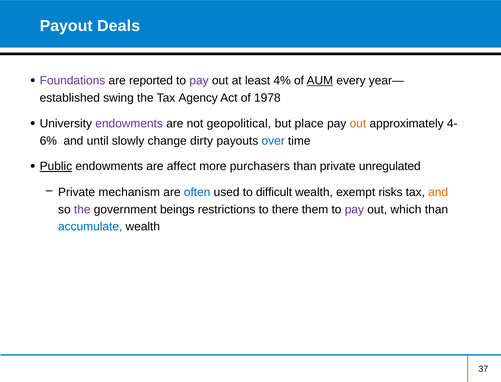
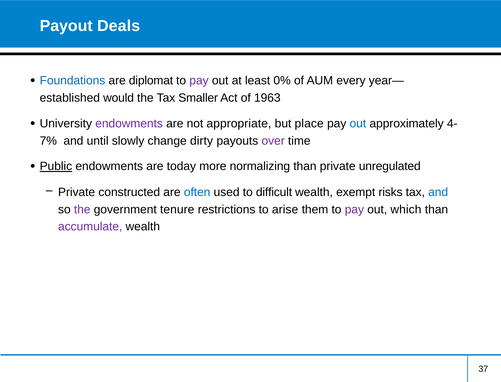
Foundations colour: purple -> blue
reported: reported -> diplomat
4%: 4% -> 0%
AUM underline: present -> none
swing: swing -> would
Agency: Agency -> Smaller
1978: 1978 -> 1963
geopolitical: geopolitical -> appropriate
out at (358, 123) colour: orange -> blue
6%: 6% -> 7%
over colour: blue -> purple
affect: affect -> today
purchasers: purchasers -> normalizing
mechanism: mechanism -> constructed
and at (438, 192) colour: orange -> blue
beings: beings -> tenure
there: there -> arise
accumulate colour: blue -> purple
